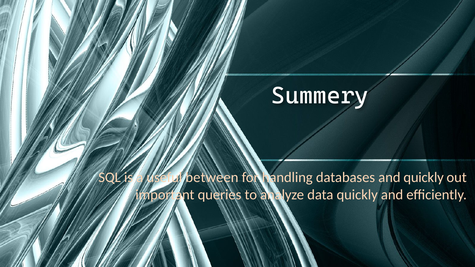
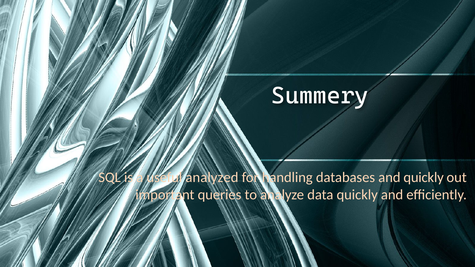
between: between -> analyzed
